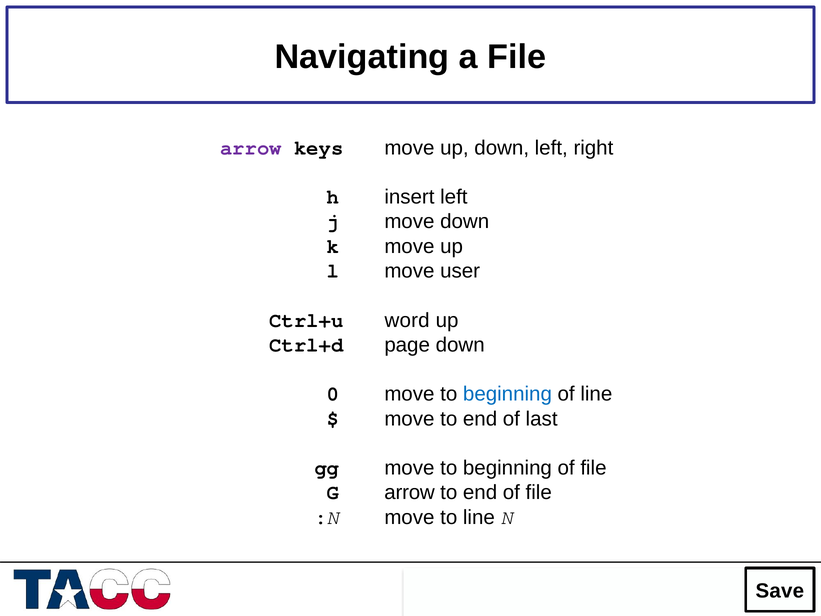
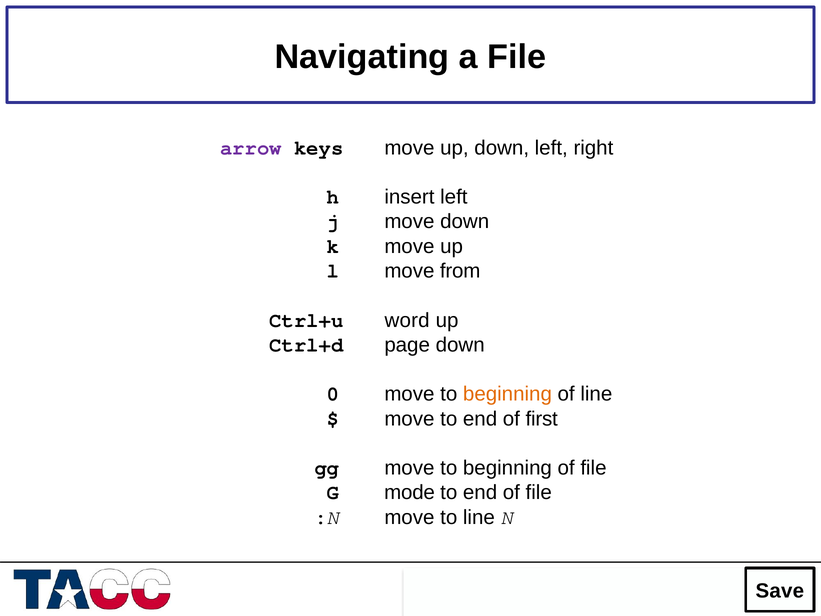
user: user -> from
beginning at (507, 394) colour: blue -> orange
last: last -> first
G arrow: arrow -> mode
